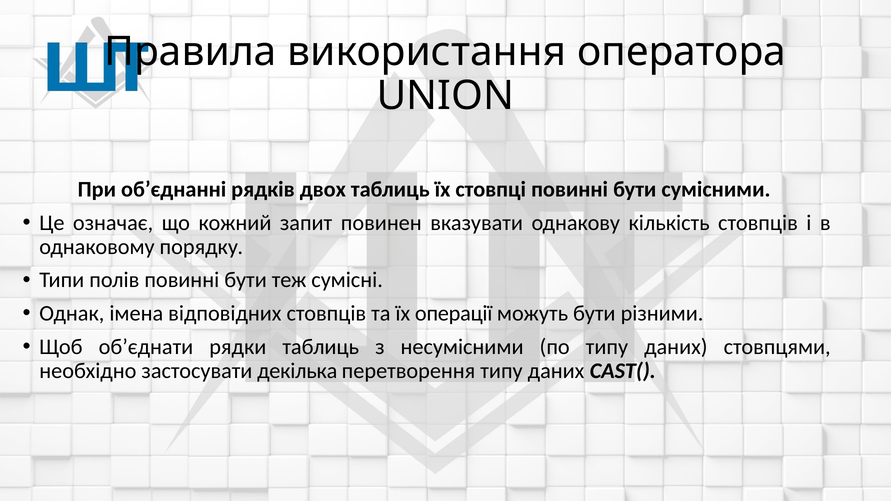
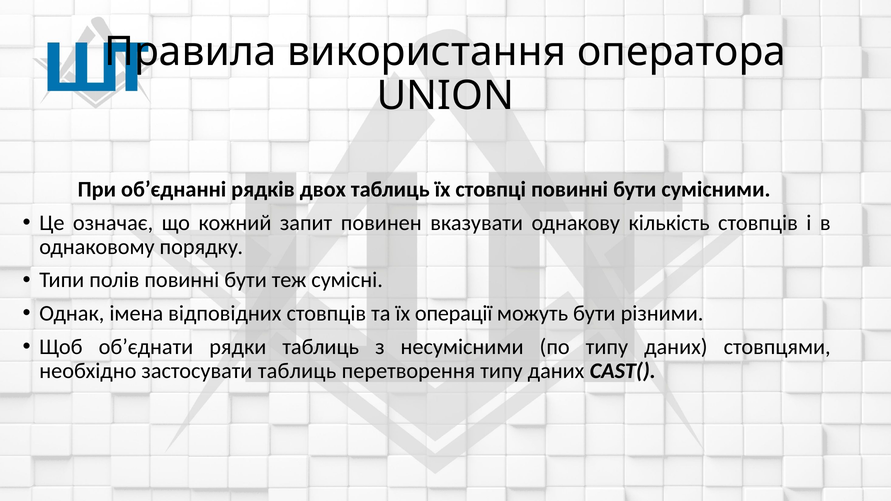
застосувати декілька: декілька -> таблиць
